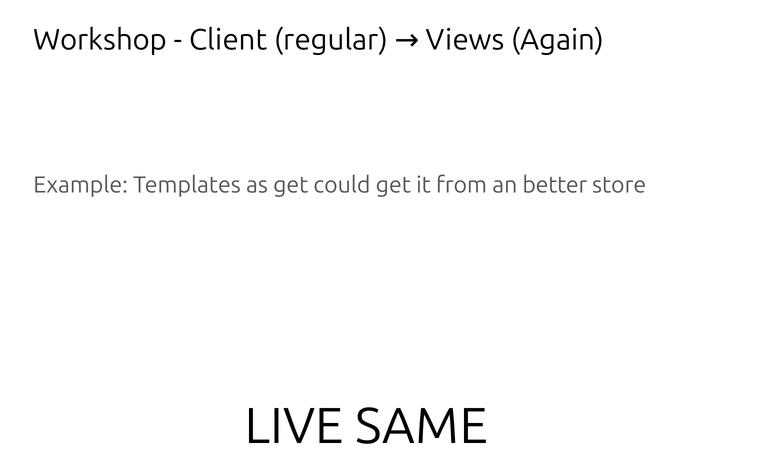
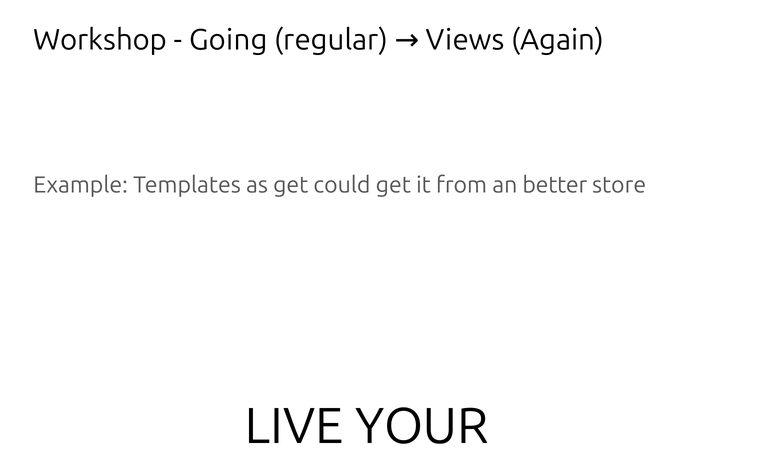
Client: Client -> Going
SAME: SAME -> YOUR
